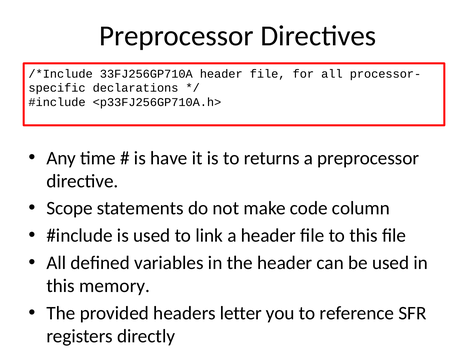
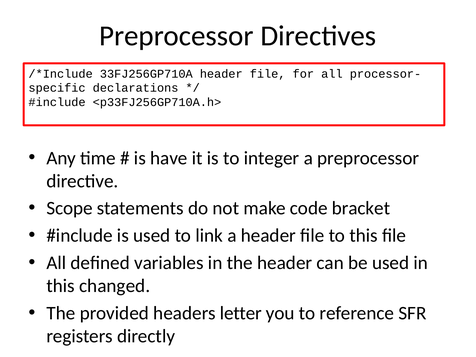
returns: returns -> integer
column: column -> bracket
memory: memory -> changed
